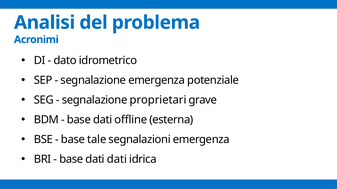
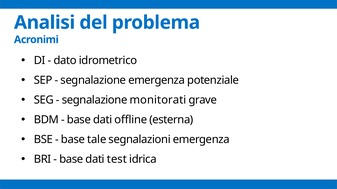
proprietari: proprietari -> monitorati
dati dati: dati -> test
